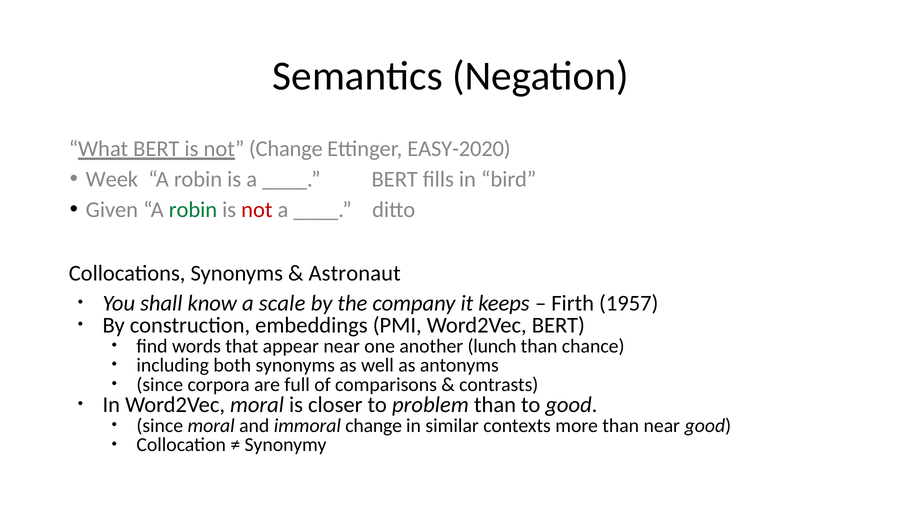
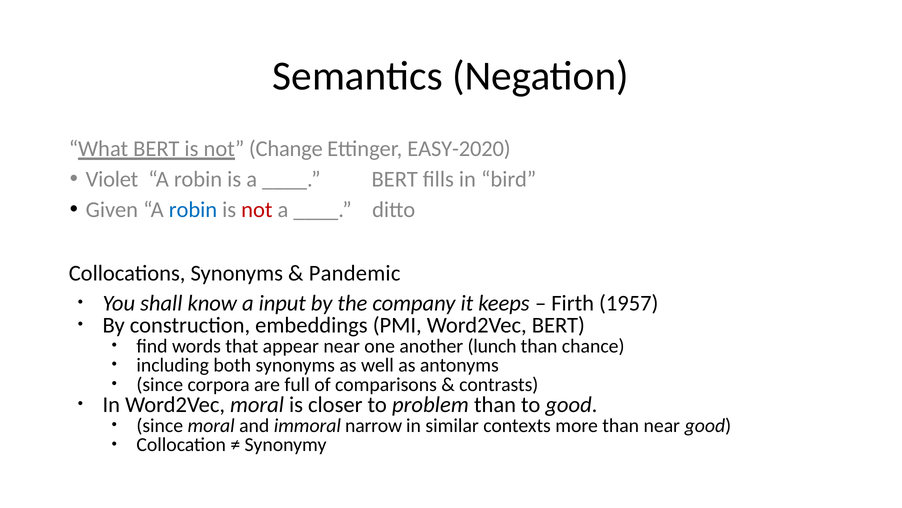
Week: Week -> Violet
robin at (193, 210) colour: green -> blue
Astronaut: Astronaut -> Pandemic
scale: scale -> input
immoral change: change -> narrow
